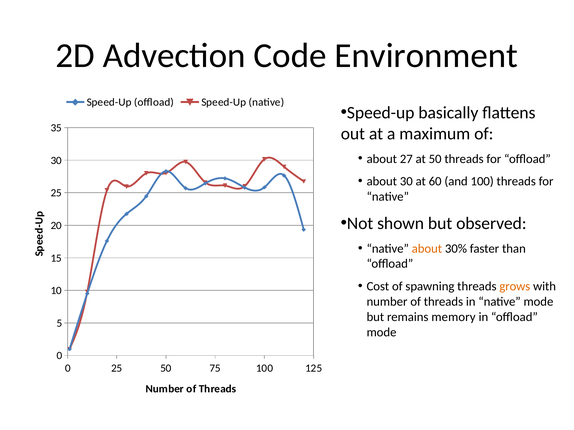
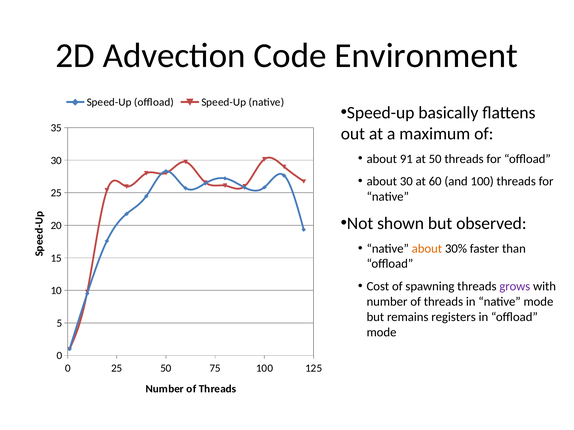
27: 27 -> 91
grows colour: orange -> purple
memory: memory -> registers
